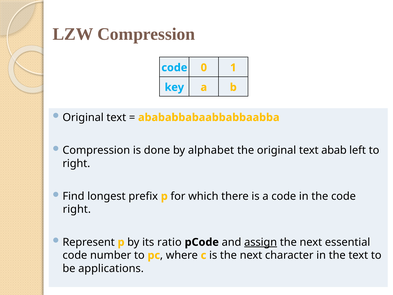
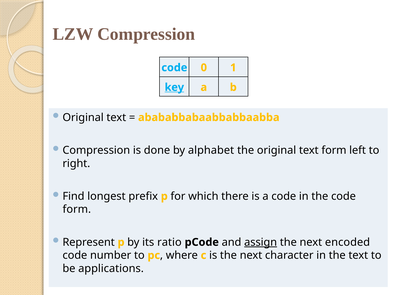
key underline: none -> present
text abab: abab -> form
right at (77, 209): right -> form
essential: essential -> encoded
